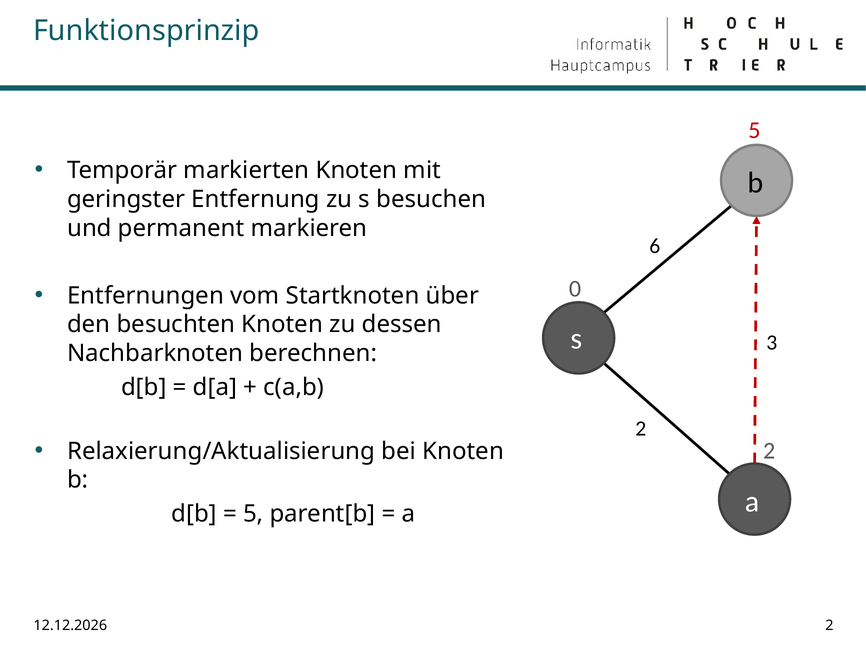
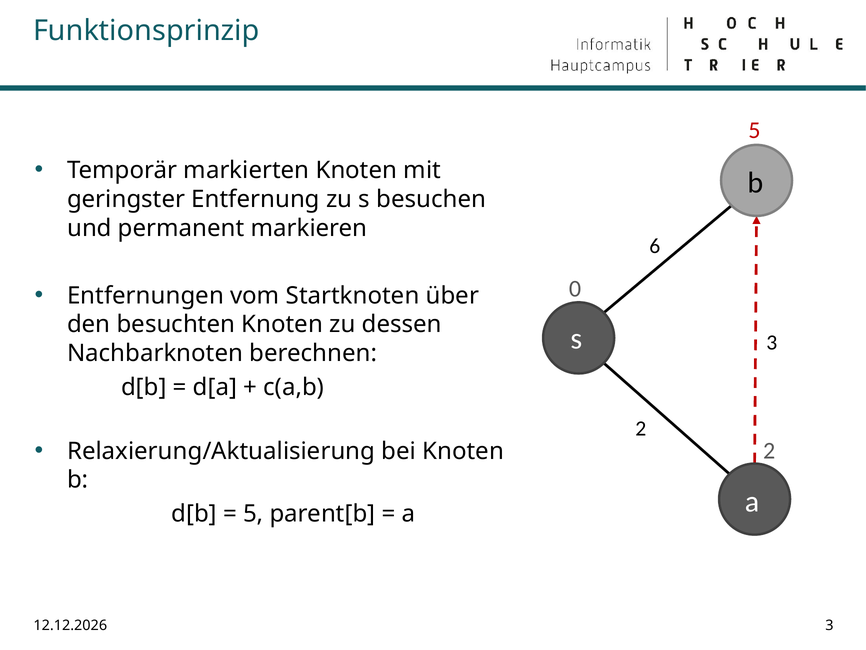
2 at (829, 625): 2 -> 3
